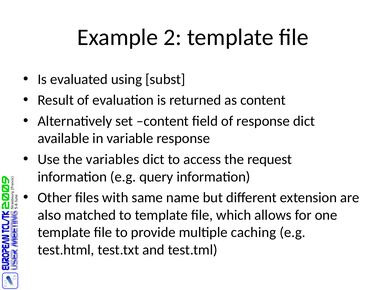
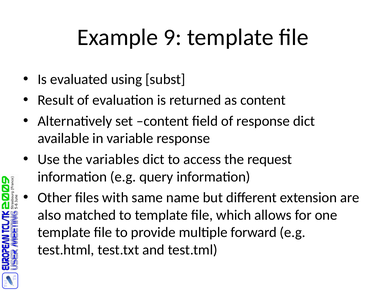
2: 2 -> 9
caching: caching -> forward
